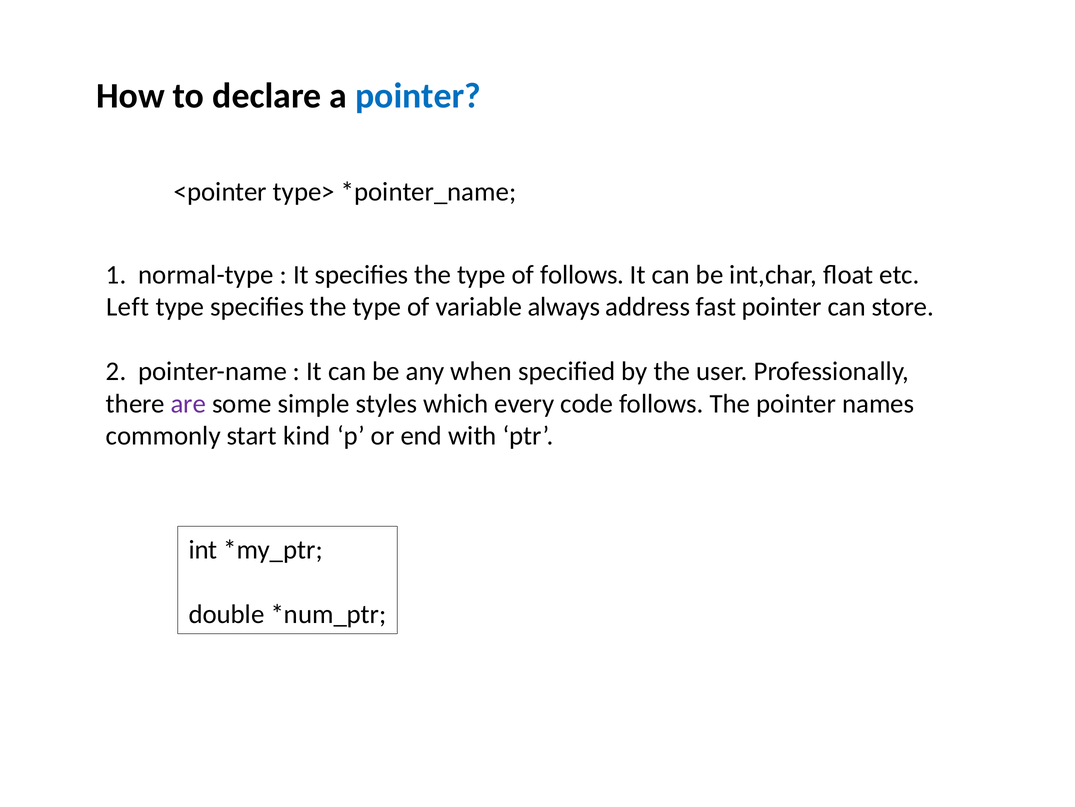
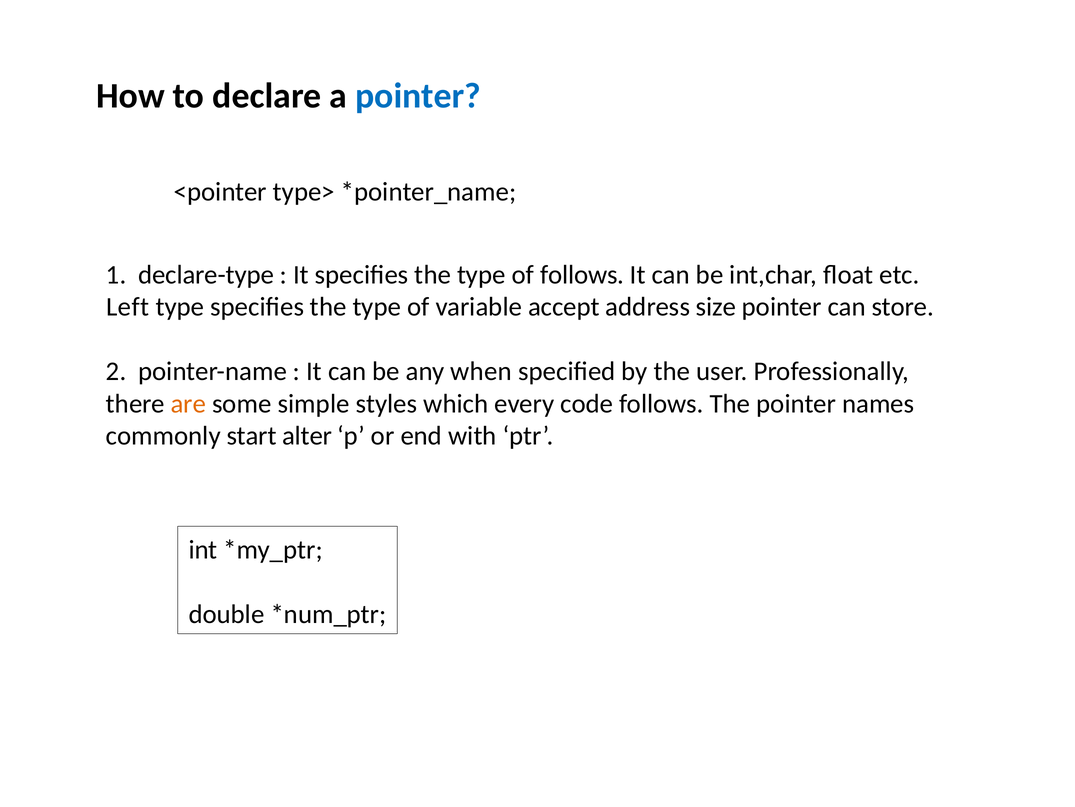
normal-type: normal-type -> declare-type
always: always -> accept
fast: fast -> size
are colour: purple -> orange
kind: kind -> alter
